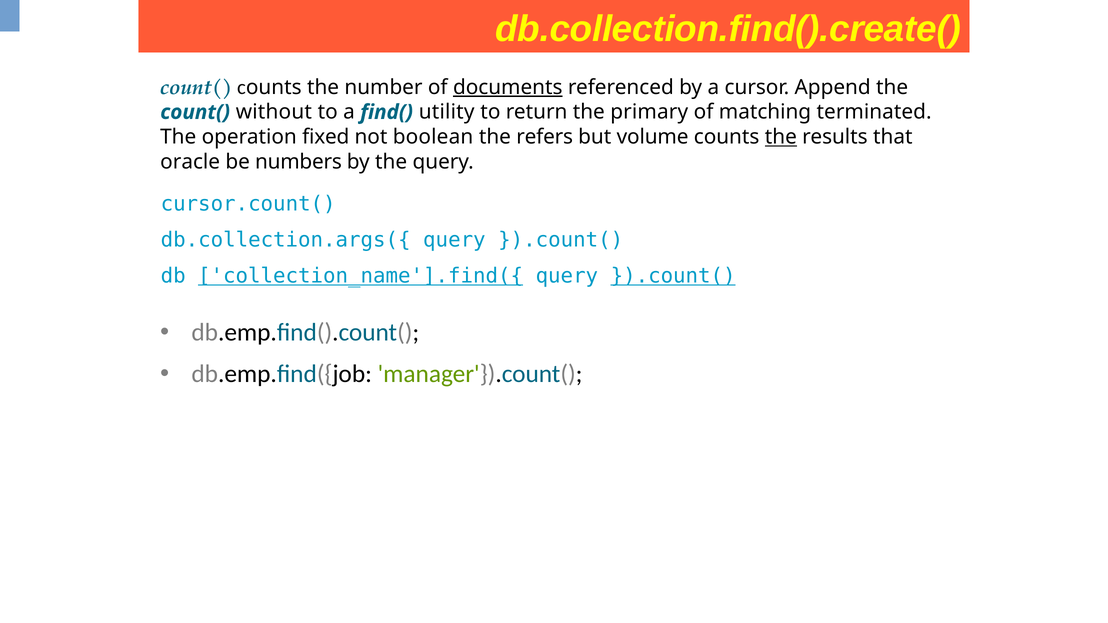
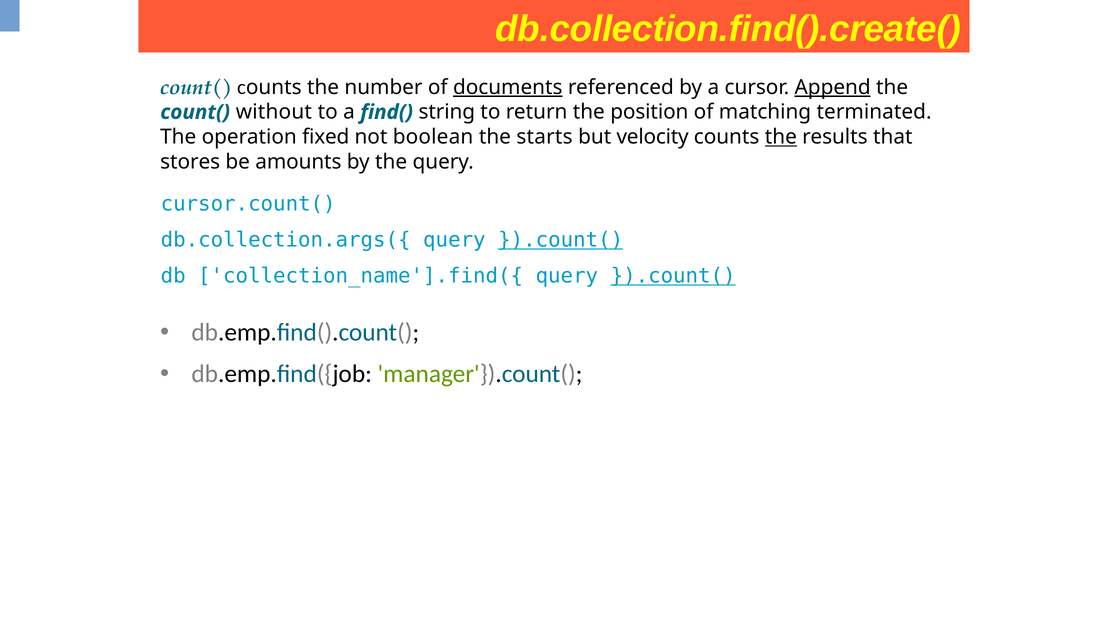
Append underline: none -> present
utility: utility -> string
primary: primary -> position
refers: refers -> starts
volume: volume -> velocity
oracle: oracle -> stores
numbers: numbers -> amounts
}).count( at (561, 240) underline: none -> present
collection_name'].find({ underline: present -> none
